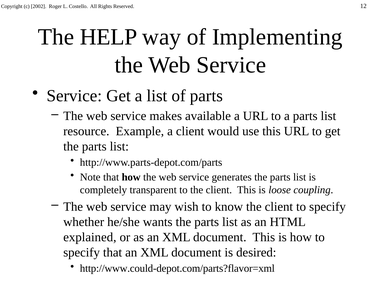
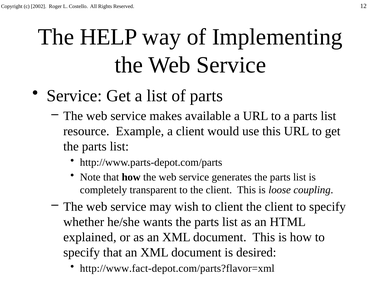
to know: know -> client
http://www.could-depot.com/parts?flavor=xml: http://www.could-depot.com/parts?flavor=xml -> http://www.fact-depot.com/parts?flavor=xml
